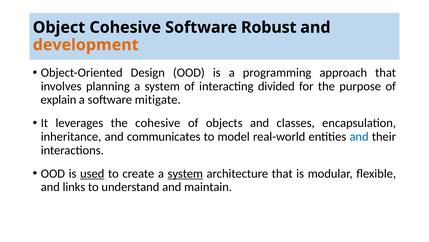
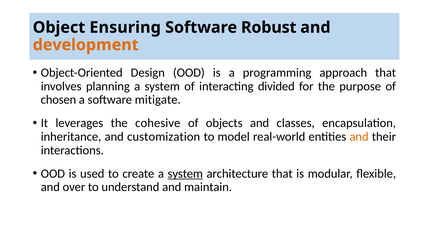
Object Cohesive: Cohesive -> Ensuring
explain: explain -> chosen
communicates: communicates -> customization
and at (359, 136) colour: blue -> orange
used underline: present -> none
links: links -> over
